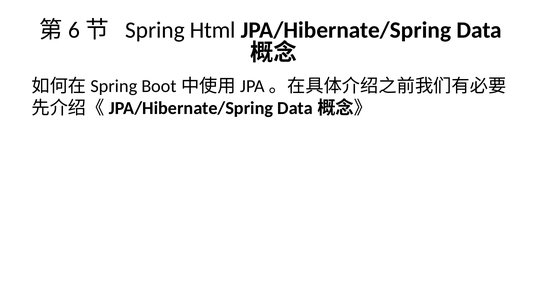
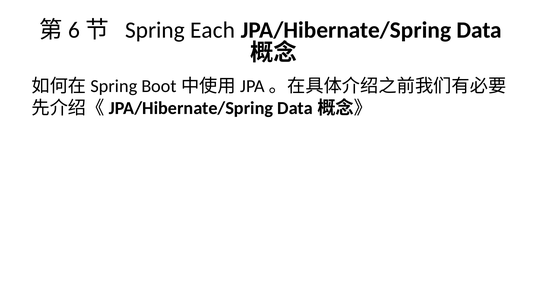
Html: Html -> Each
